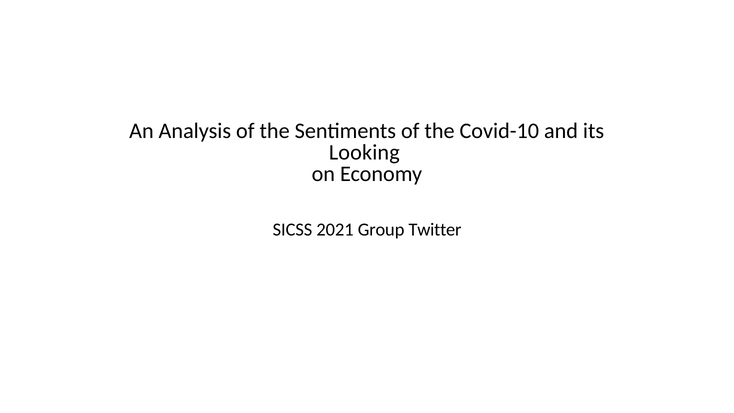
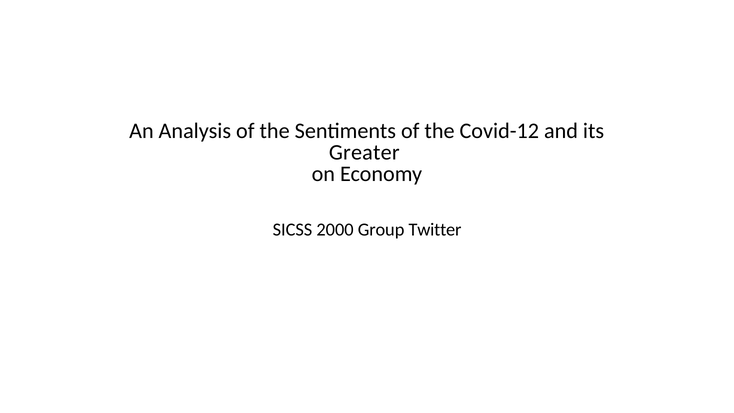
Covid-10: Covid-10 -> Covid-12
Looking: Looking -> Greater
2021: 2021 -> 2000
